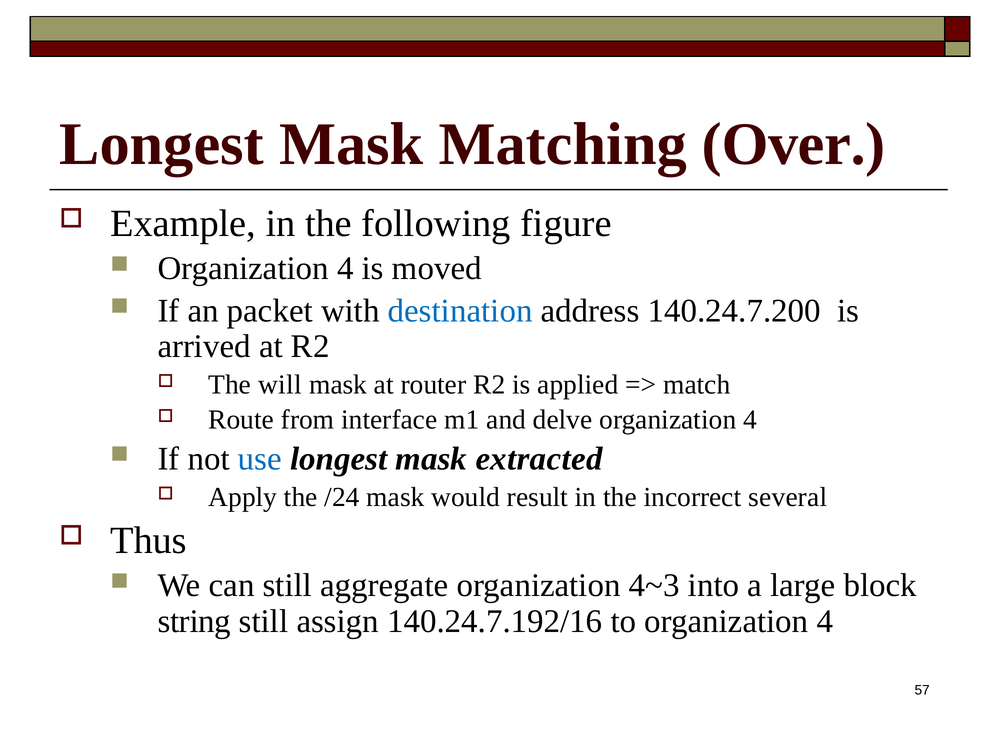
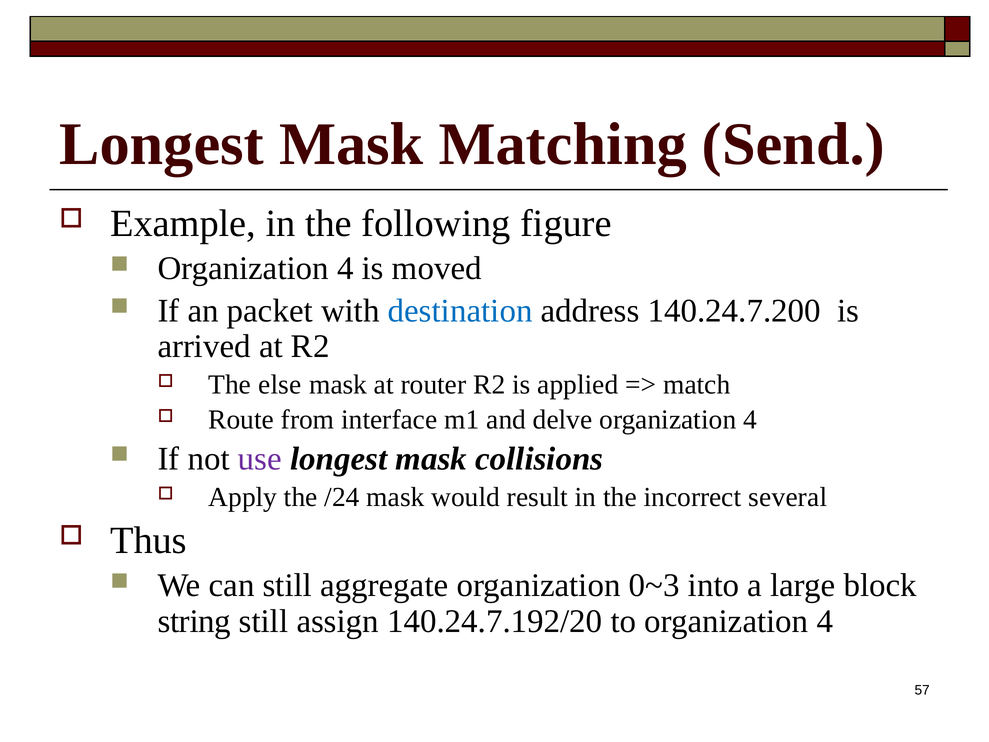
Over: Over -> Send
will: will -> else
use colour: blue -> purple
extracted: extracted -> collisions
4~3: 4~3 -> 0~3
140.24.7.192/16: 140.24.7.192/16 -> 140.24.7.192/20
